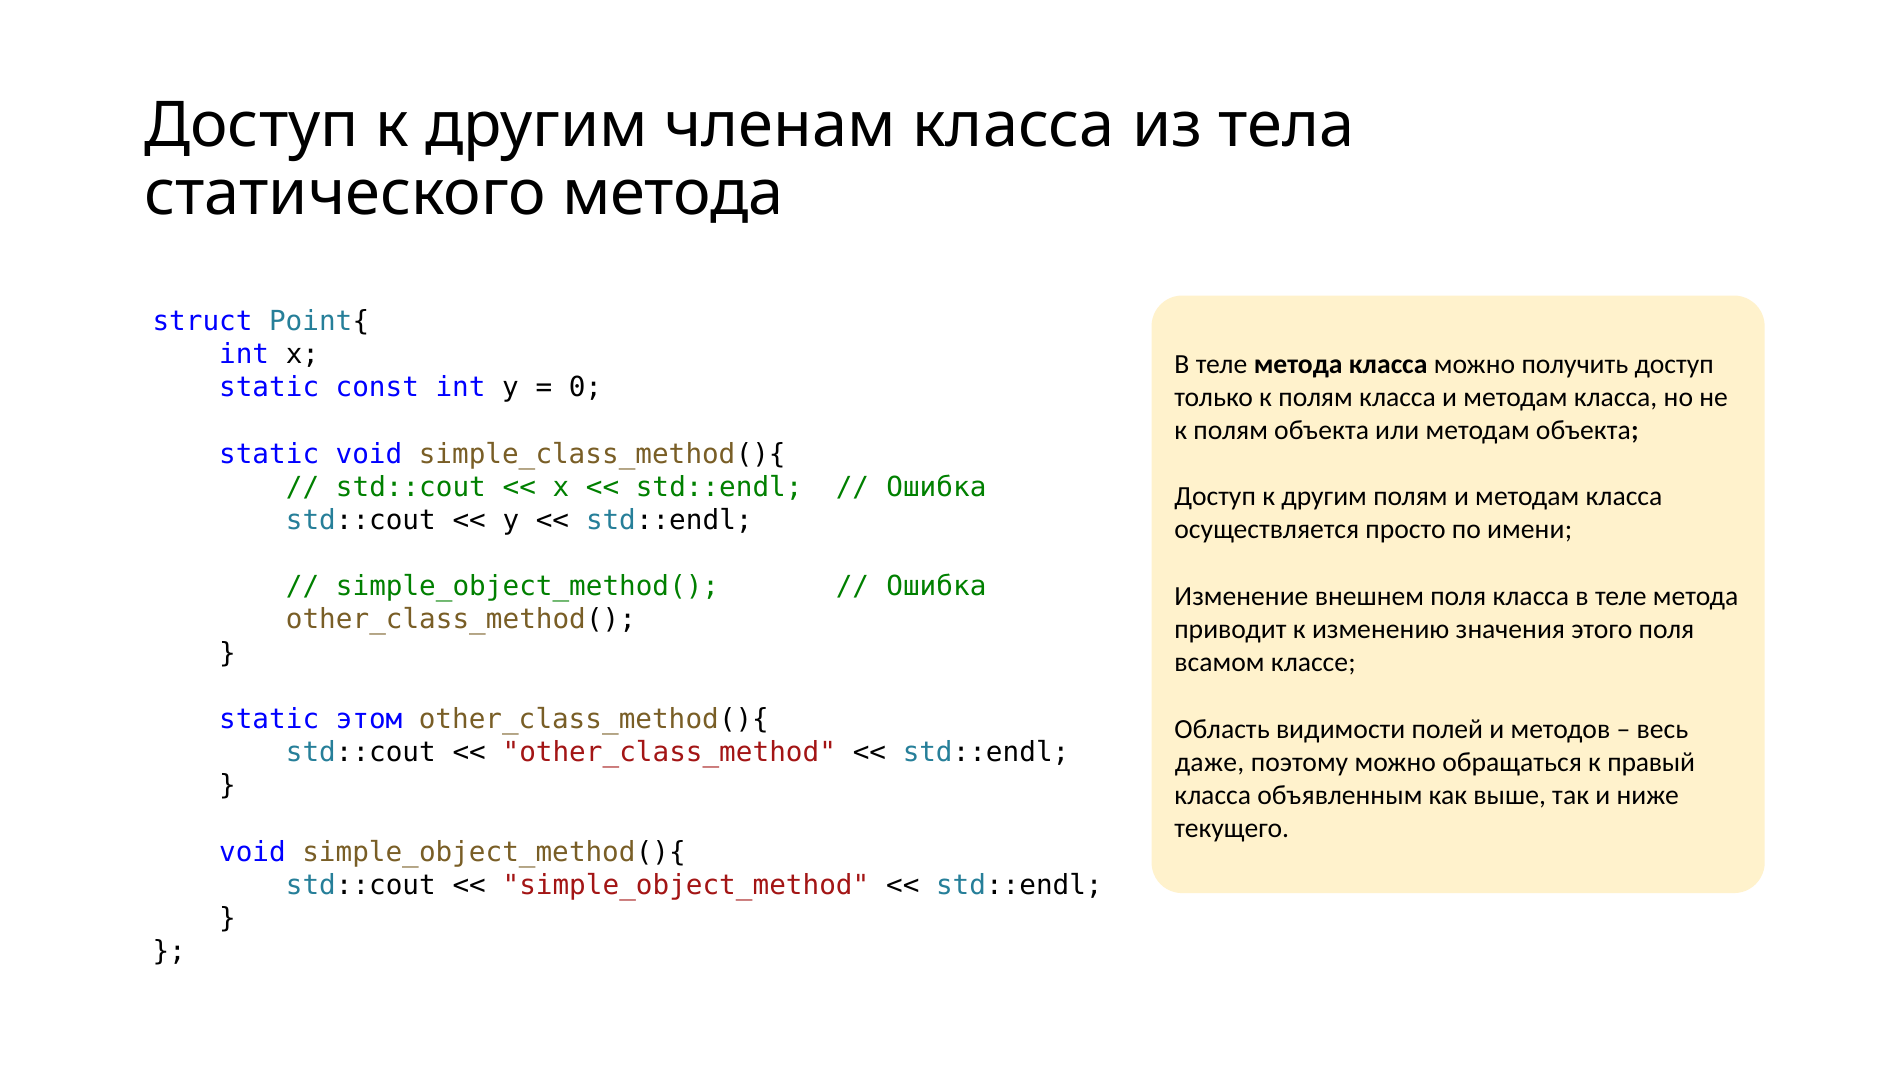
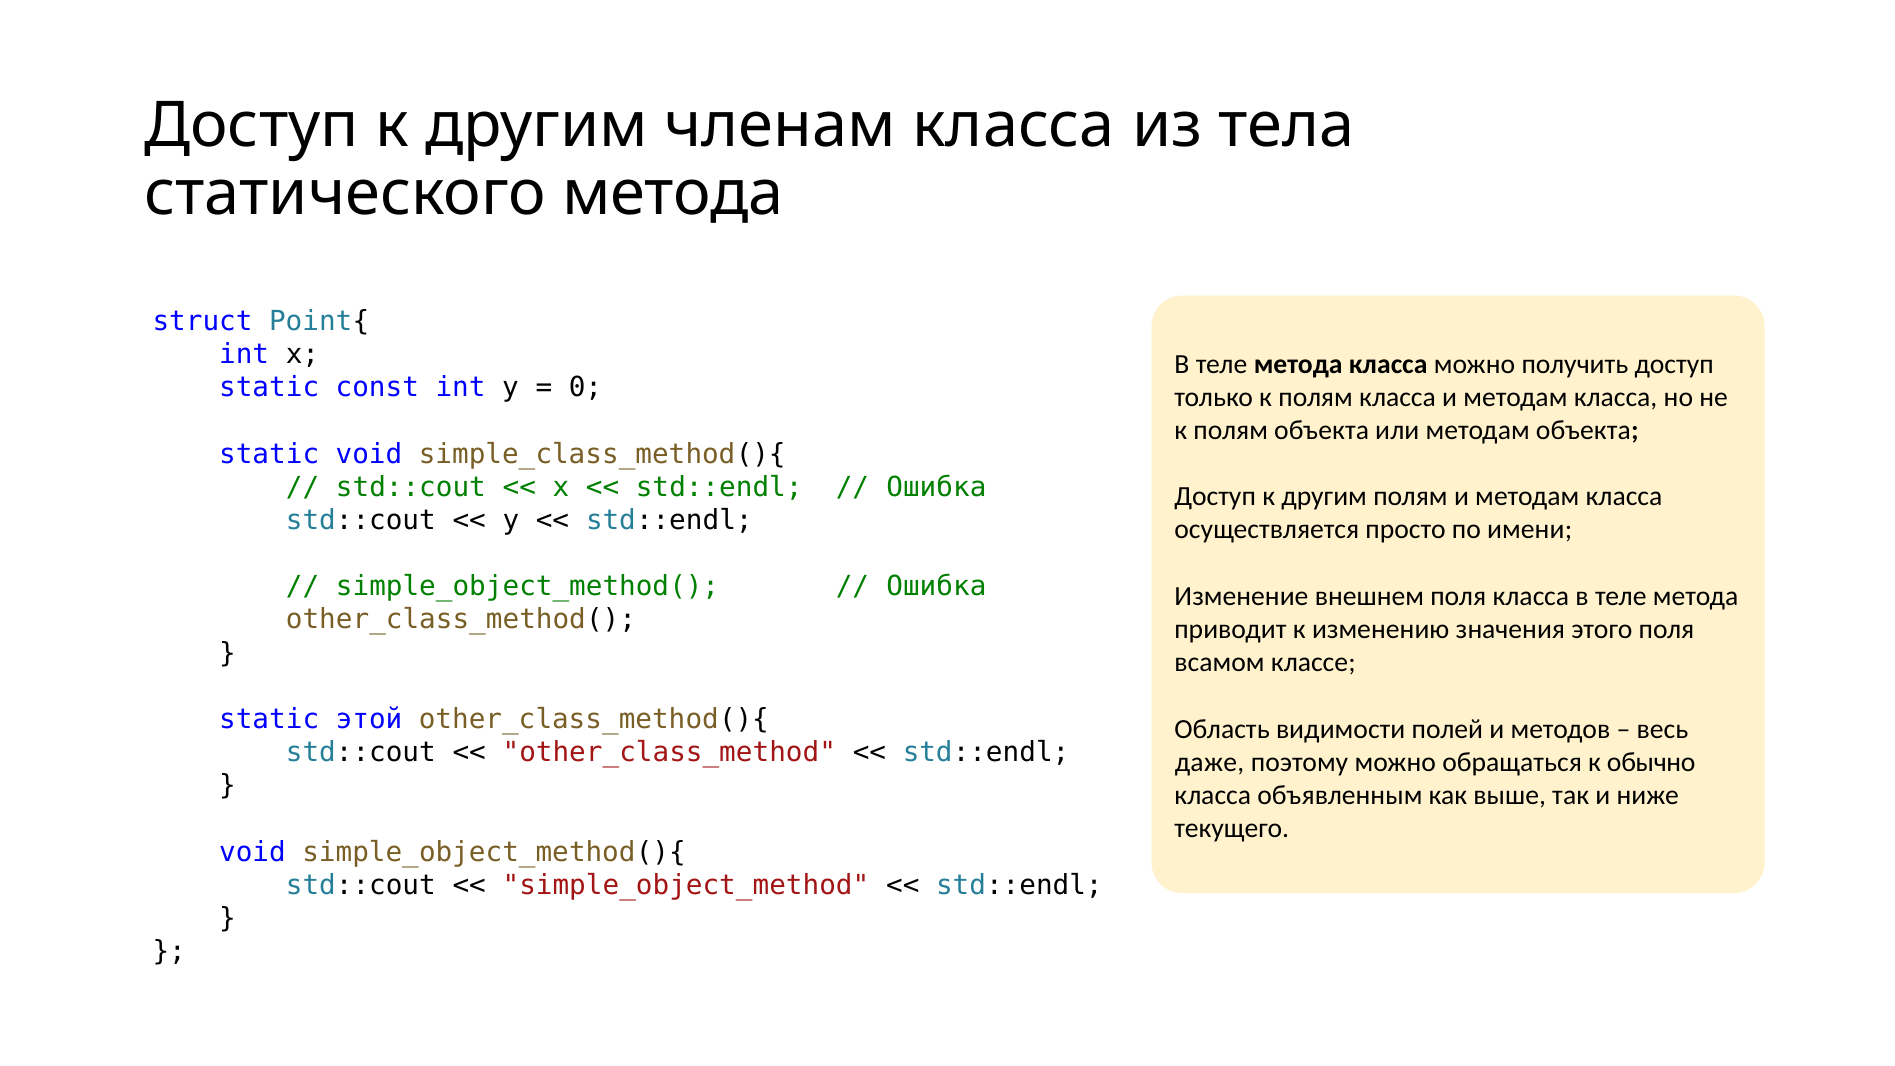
этом: этом -> этой
правый: правый -> обычно
